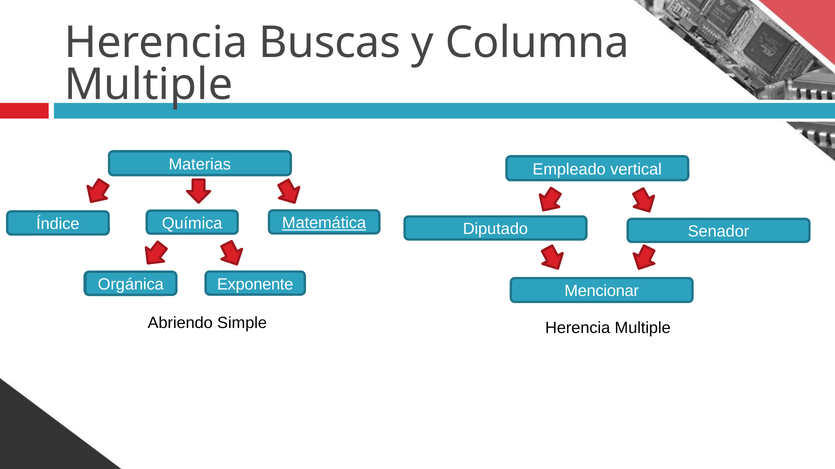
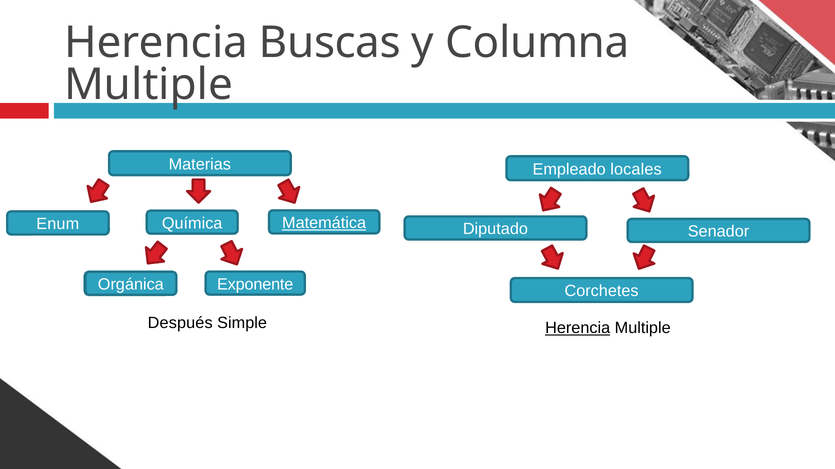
vertical: vertical -> locales
Índice: Índice -> Enum
Mencionar: Mencionar -> Corchetes
Abriendo: Abriendo -> Después
Herencia at (578, 328) underline: none -> present
